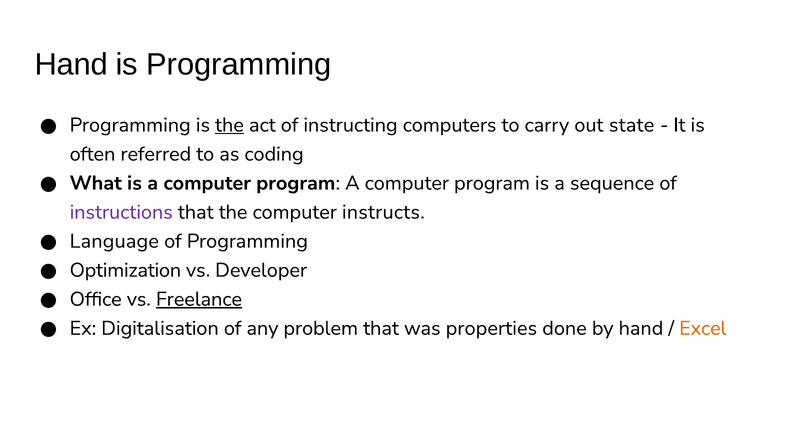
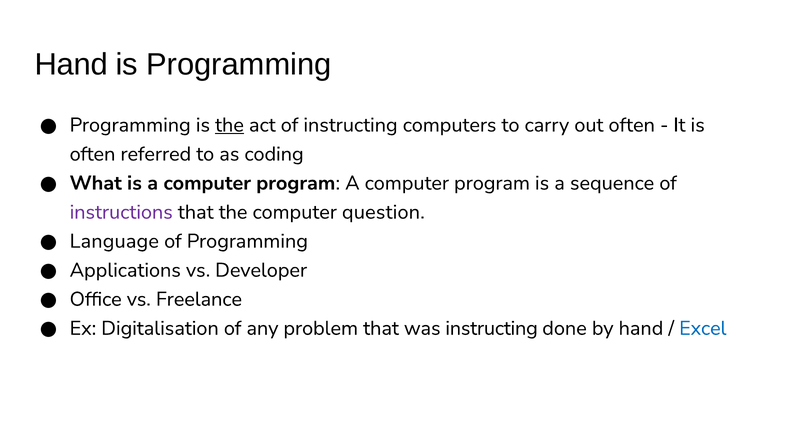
out state: state -> often
instructs: instructs -> question
Optimization: Optimization -> Applications
Freelance underline: present -> none
was properties: properties -> instructing
Excel colour: orange -> blue
